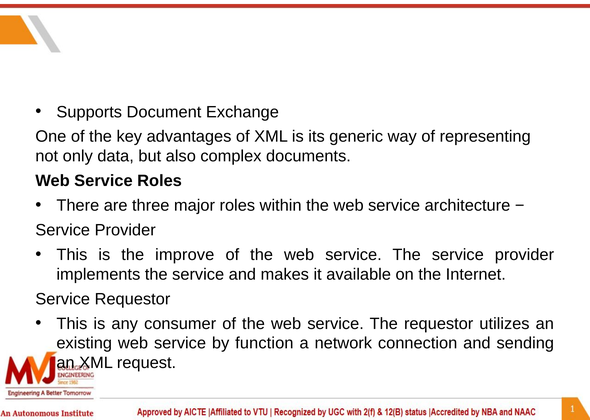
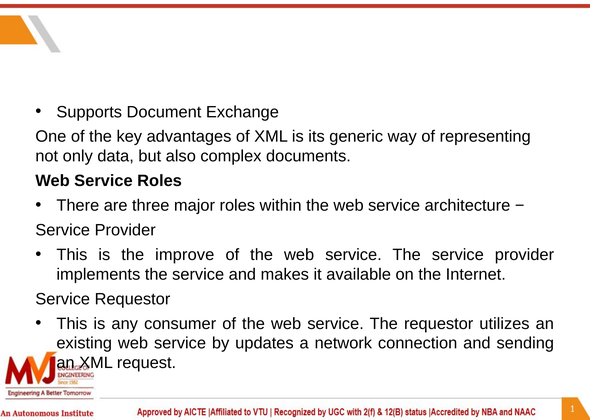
function: function -> updates
